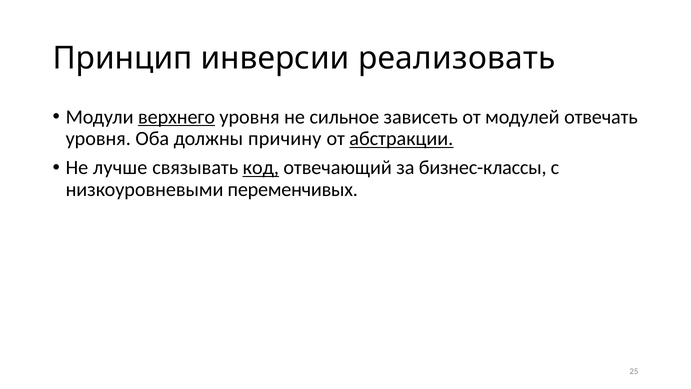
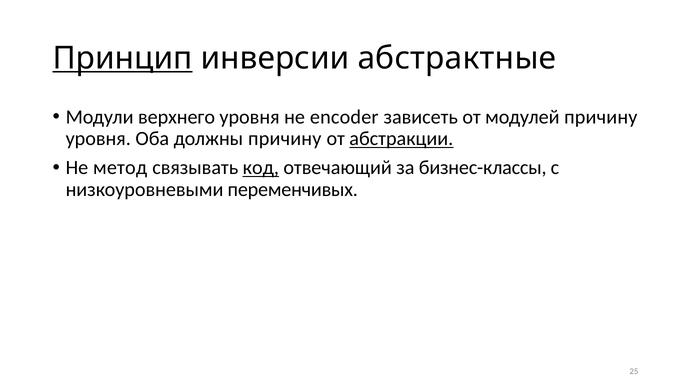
Принцип underline: none -> present
реализовать: реализовать -> абстрактные
верхнего underline: present -> none
сильное: сильное -> encoder
модулей отвечать: отвечать -> причину
лучше: лучше -> метод
